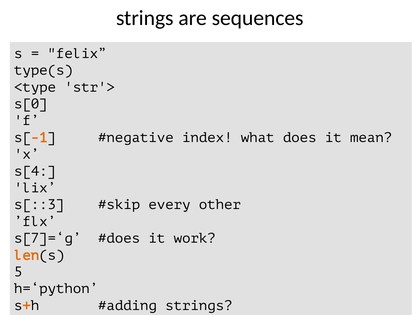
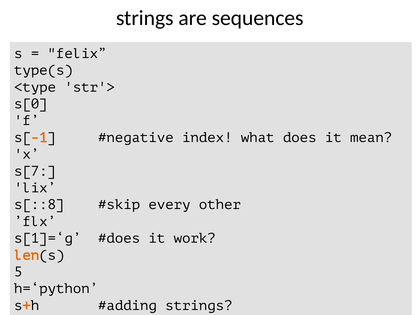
s[4: s[4 -> s[7
s[::3: s[::3 -> s[::8
s[7]=‘g: s[7]=‘g -> s[1]=‘g
